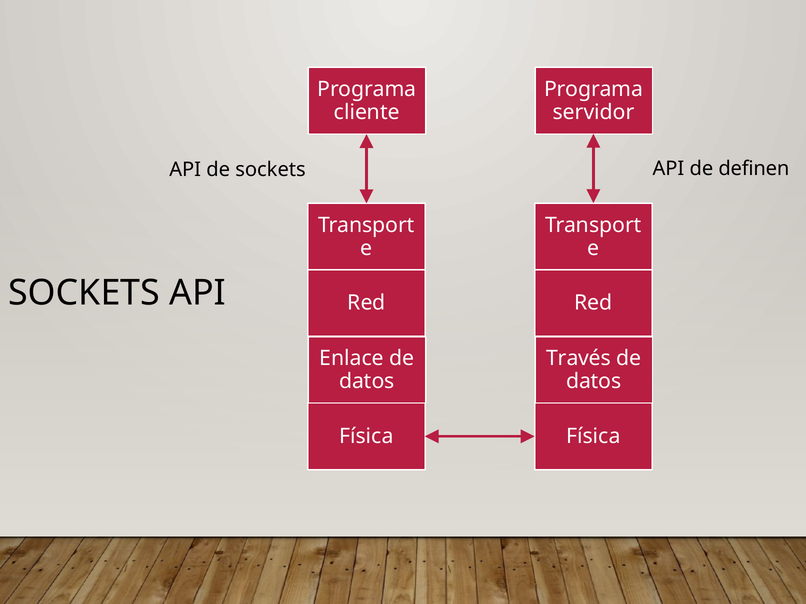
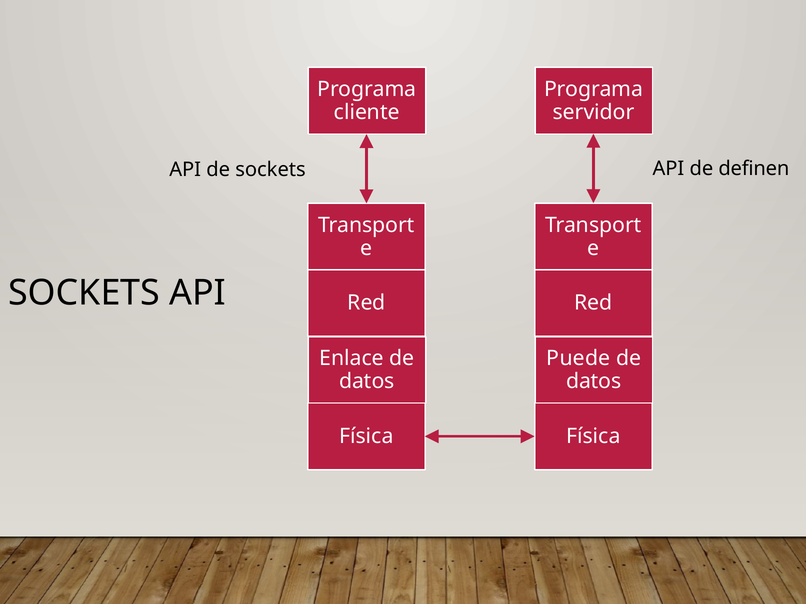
Través: Través -> Puede
